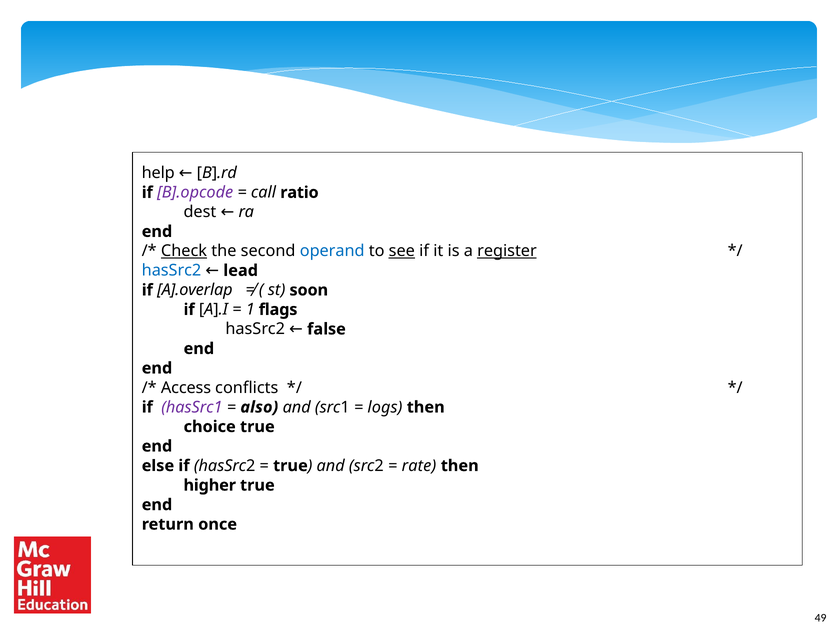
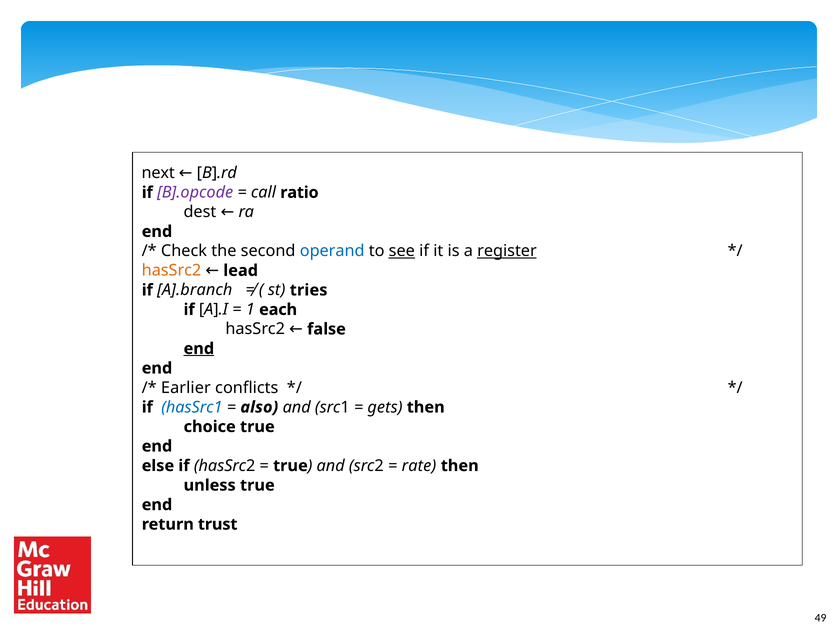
help: help -> next
Check underline: present -> none
hasSrc2 at (172, 271) colour: blue -> orange
A].overlap: A].overlap -> A].branch
soon: soon -> tries
flags: flags -> each
end at (199, 349) underline: none -> present
Access: Access -> Earlier
hasSrc1 colour: purple -> blue
logs: logs -> gets
higher: higher -> unless
once: once -> trust
